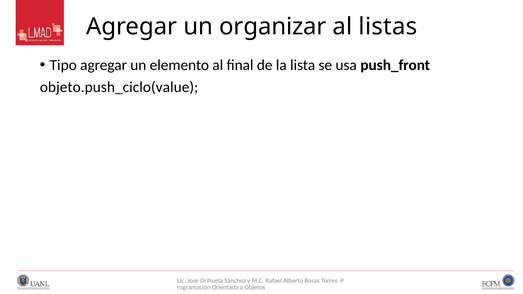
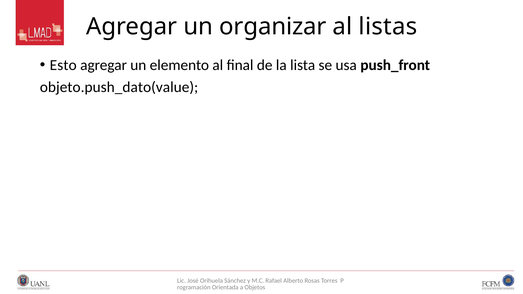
Tipo: Tipo -> Esto
objeto.push_ciclo(value: objeto.push_ciclo(value -> objeto.push_dato(value
